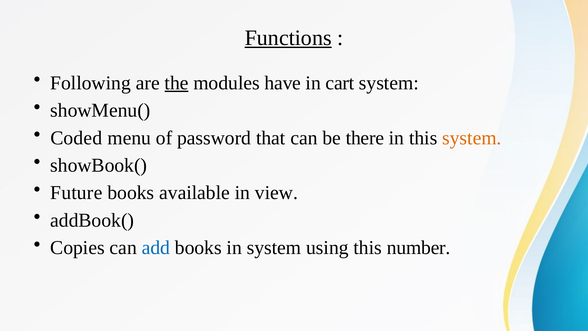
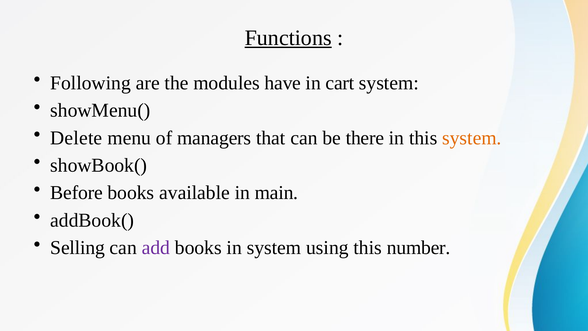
the underline: present -> none
Coded: Coded -> Delete
password: password -> managers
Future: Future -> Before
view: view -> main
Copies: Copies -> Selling
add colour: blue -> purple
